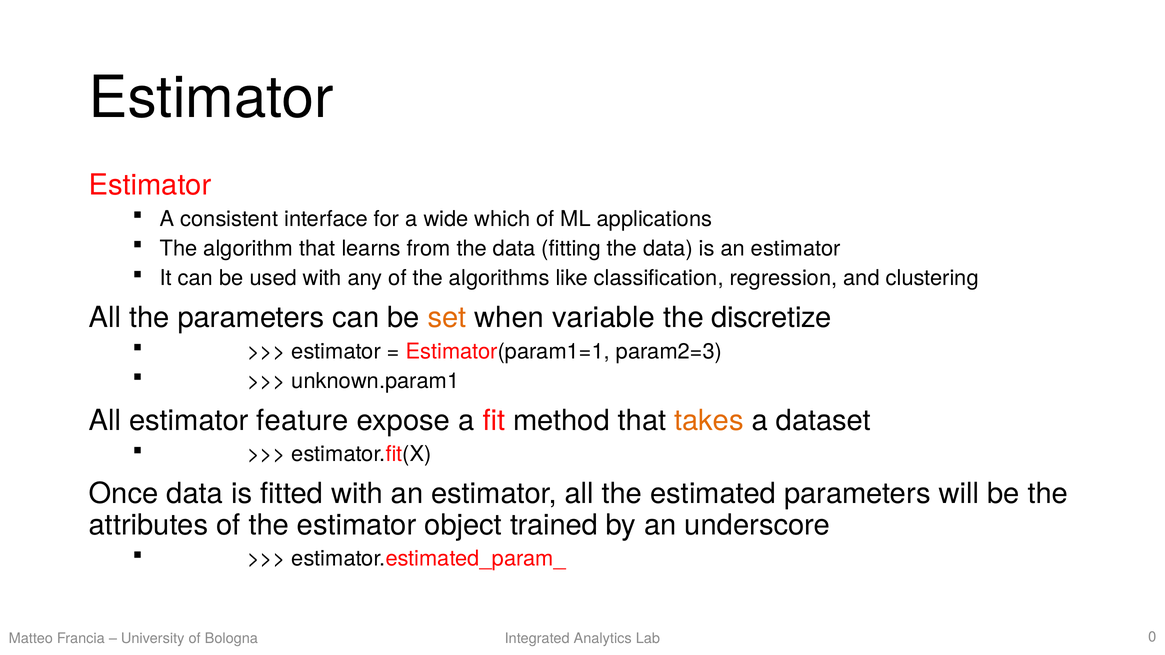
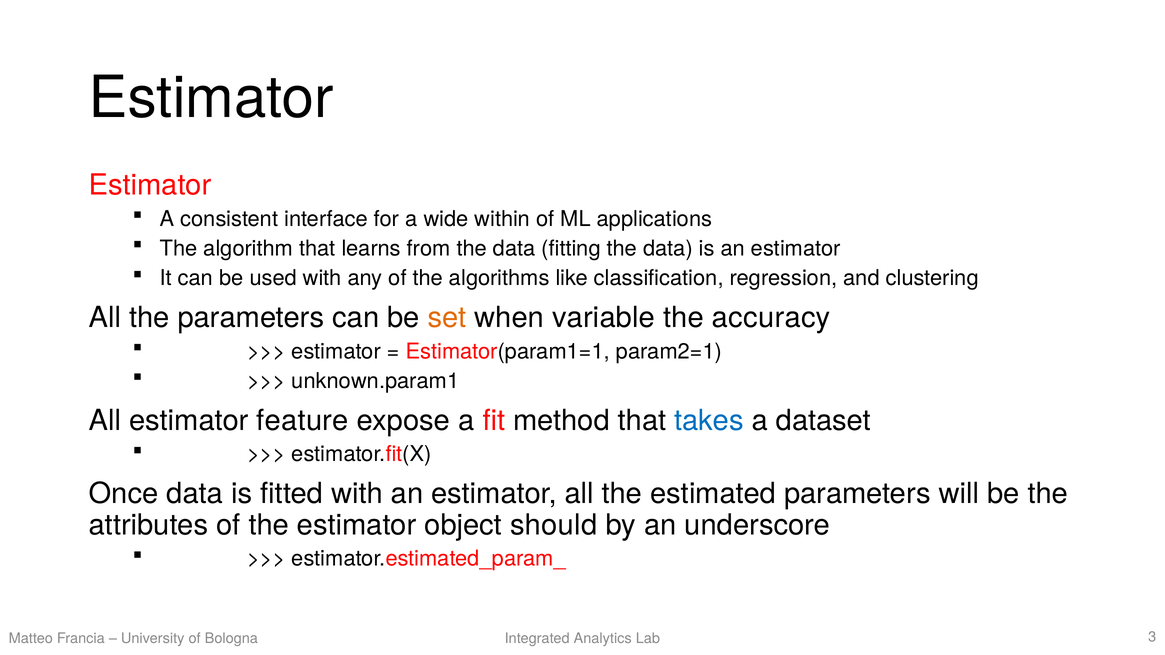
which: which -> within
discretize: discretize -> accuracy
param2=3: param2=3 -> param2=1
takes colour: orange -> blue
trained: trained -> should
0: 0 -> 3
